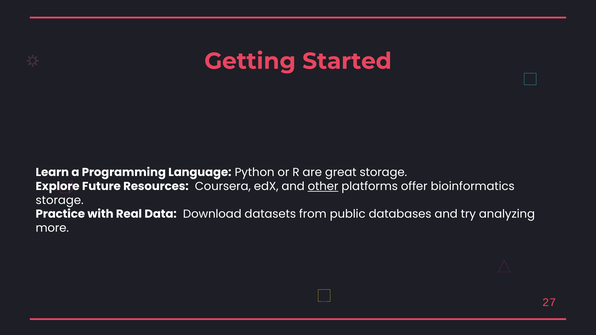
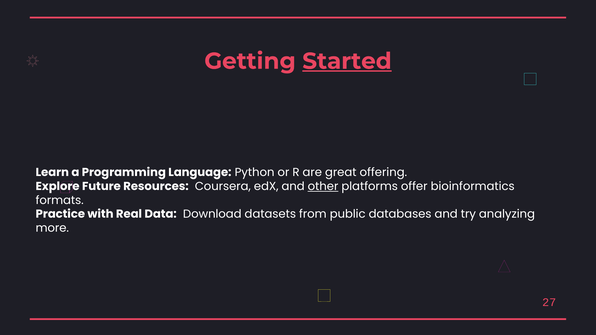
Started underline: none -> present
great storage: storage -> offering
storage at (60, 200): storage -> formats
